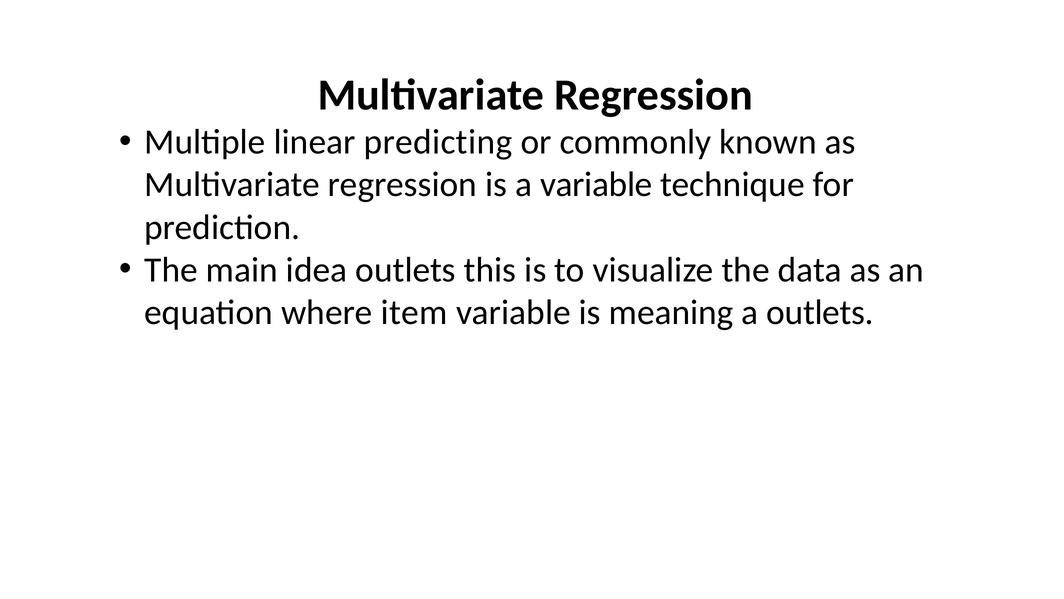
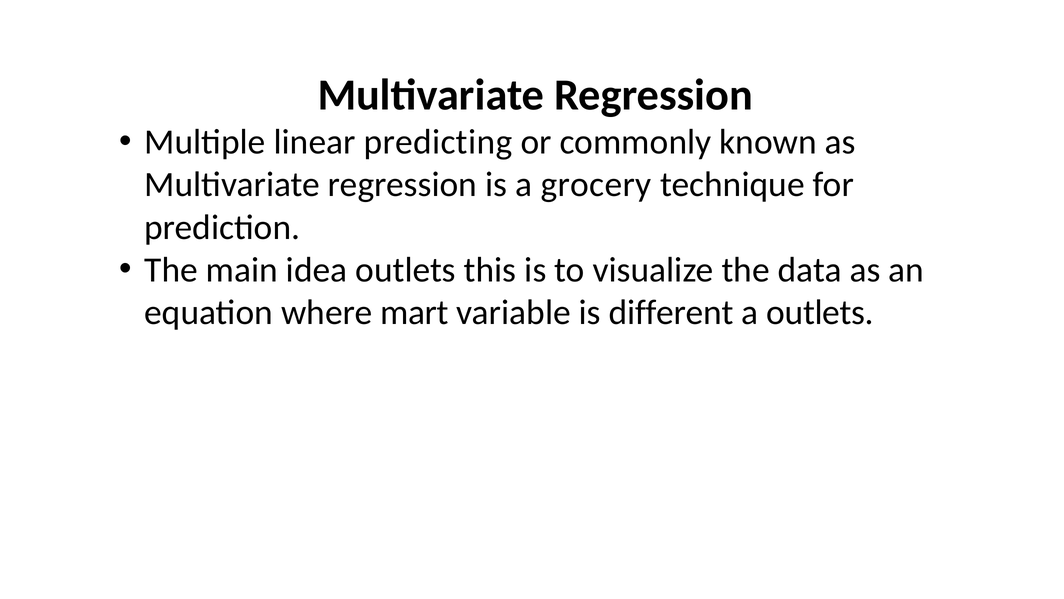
a variable: variable -> grocery
item: item -> mart
meaning: meaning -> different
